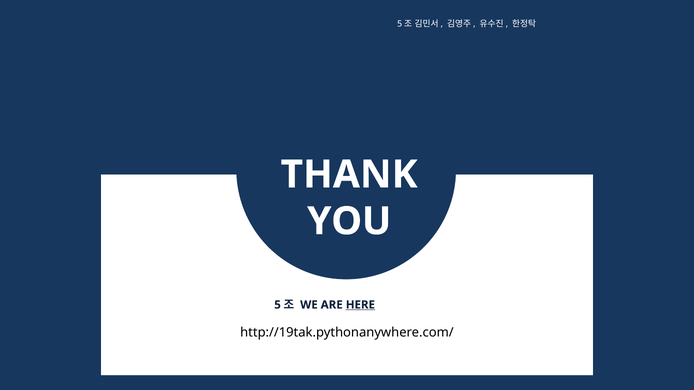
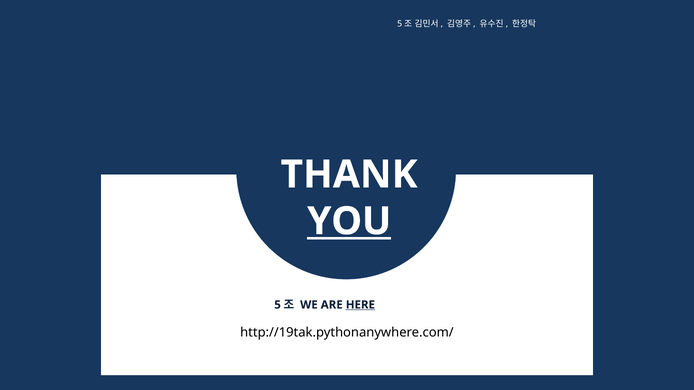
YOU underline: none -> present
